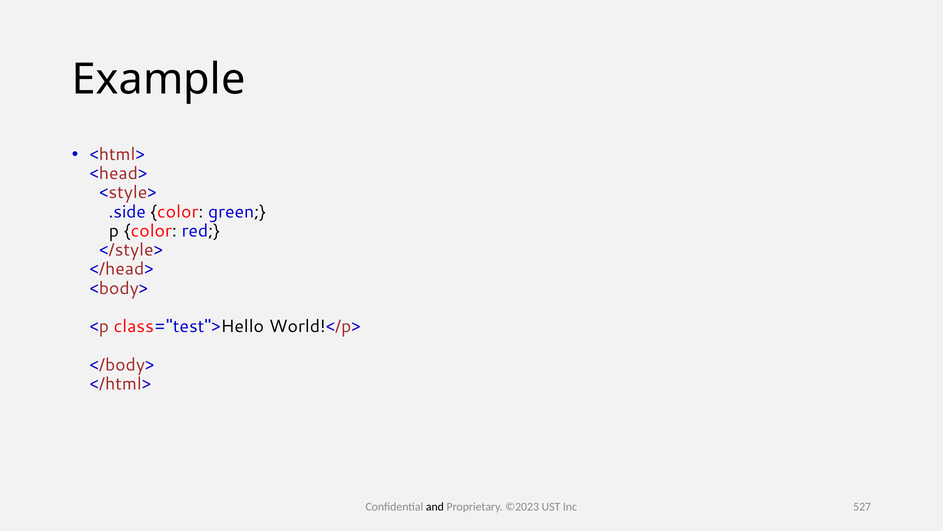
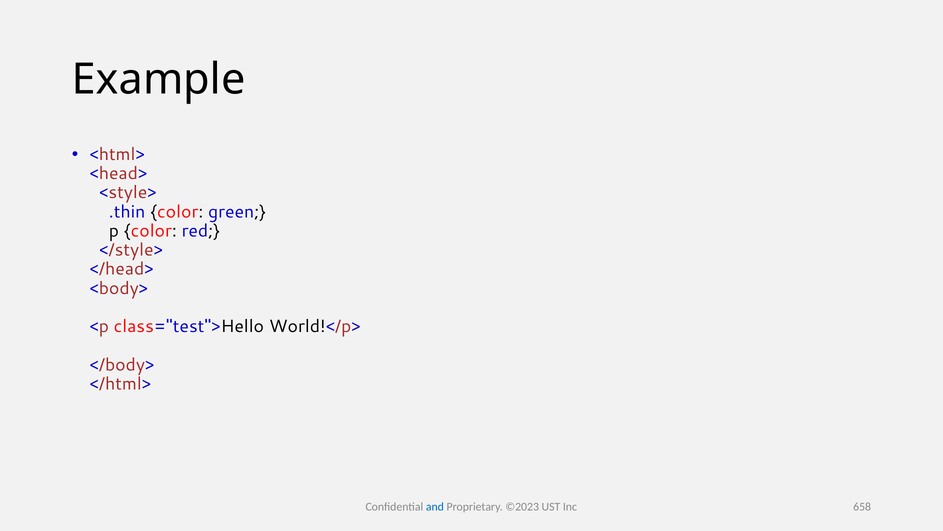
.side: .side -> .thin
and colour: black -> blue
527: 527 -> 658
